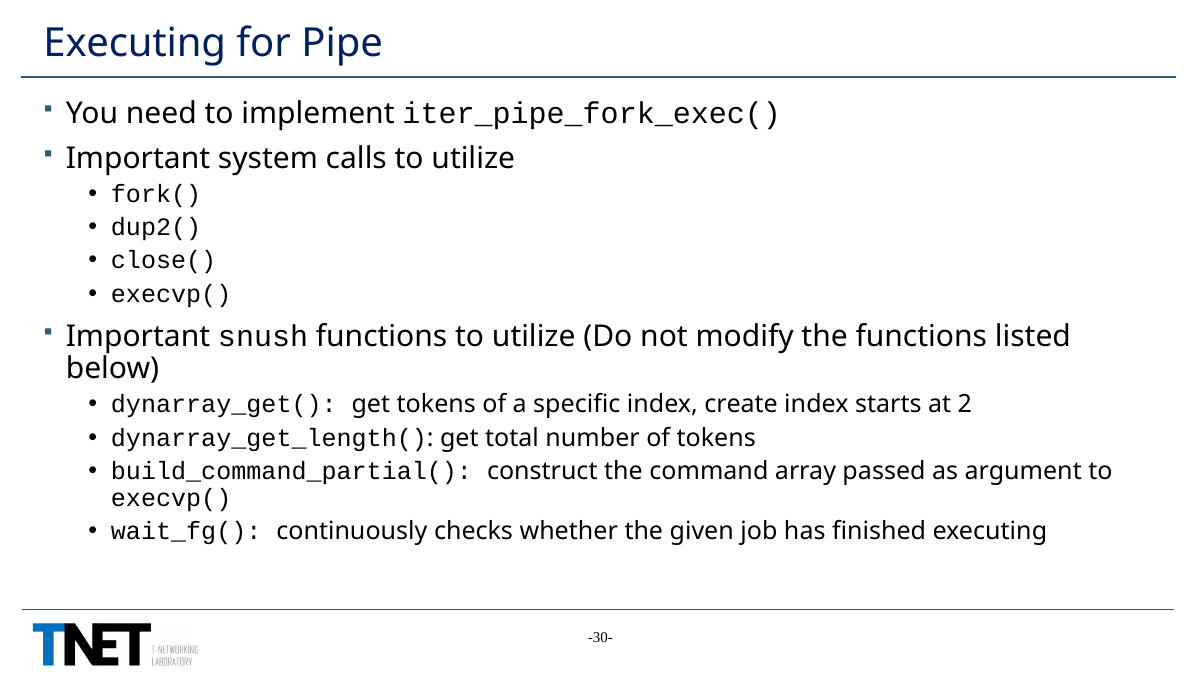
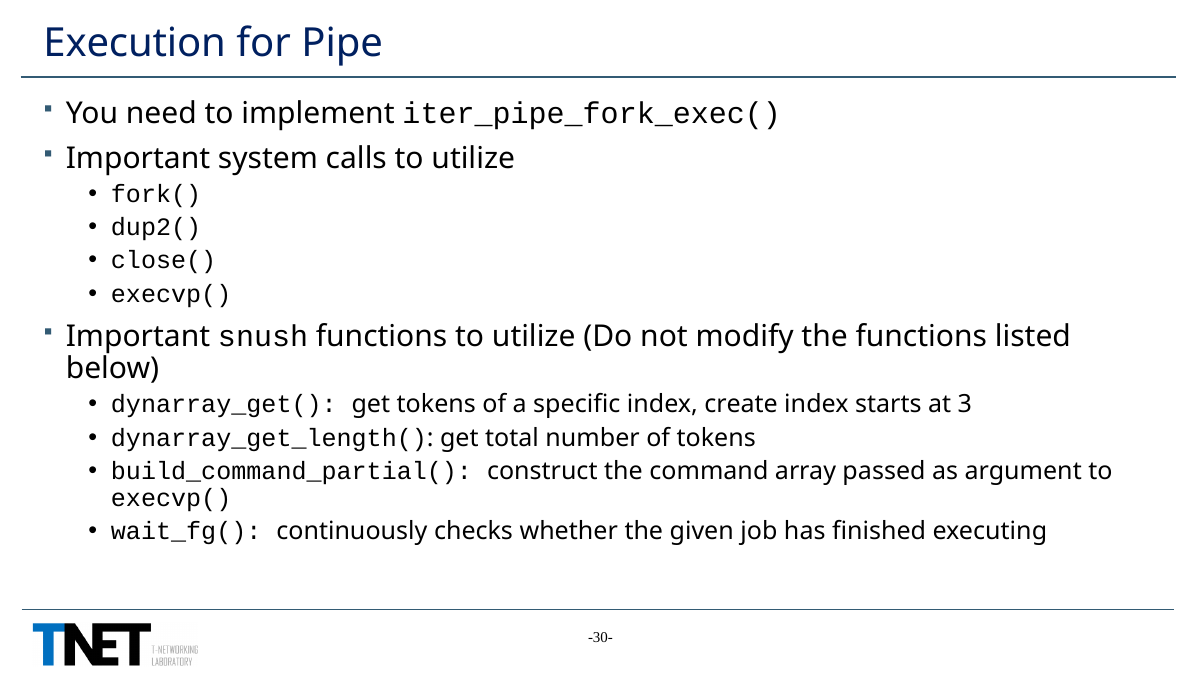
Executing at (135, 43): Executing -> Execution
2: 2 -> 3
